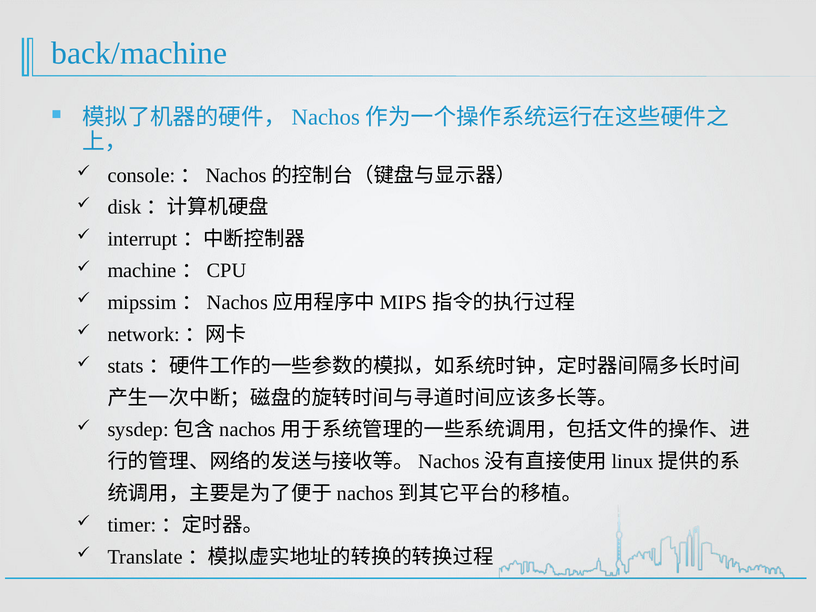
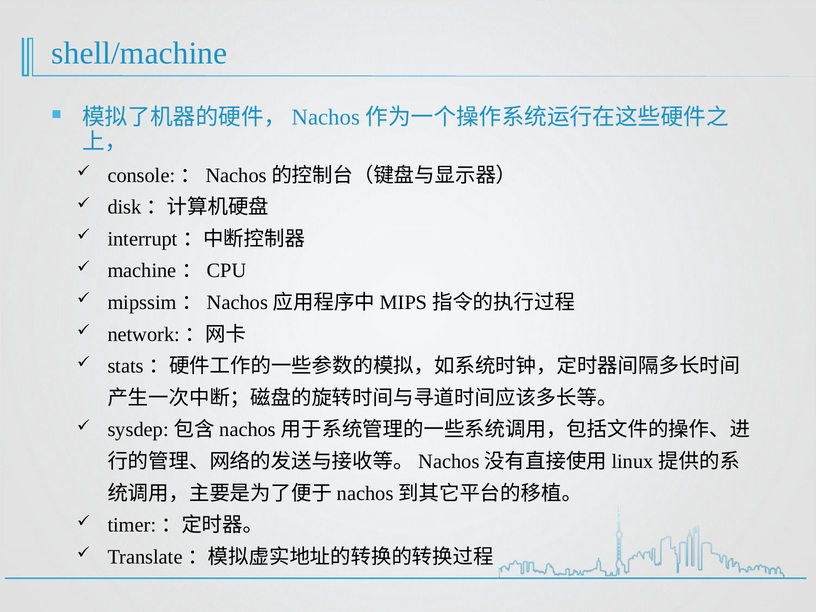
back/machine: back/machine -> shell/machine
